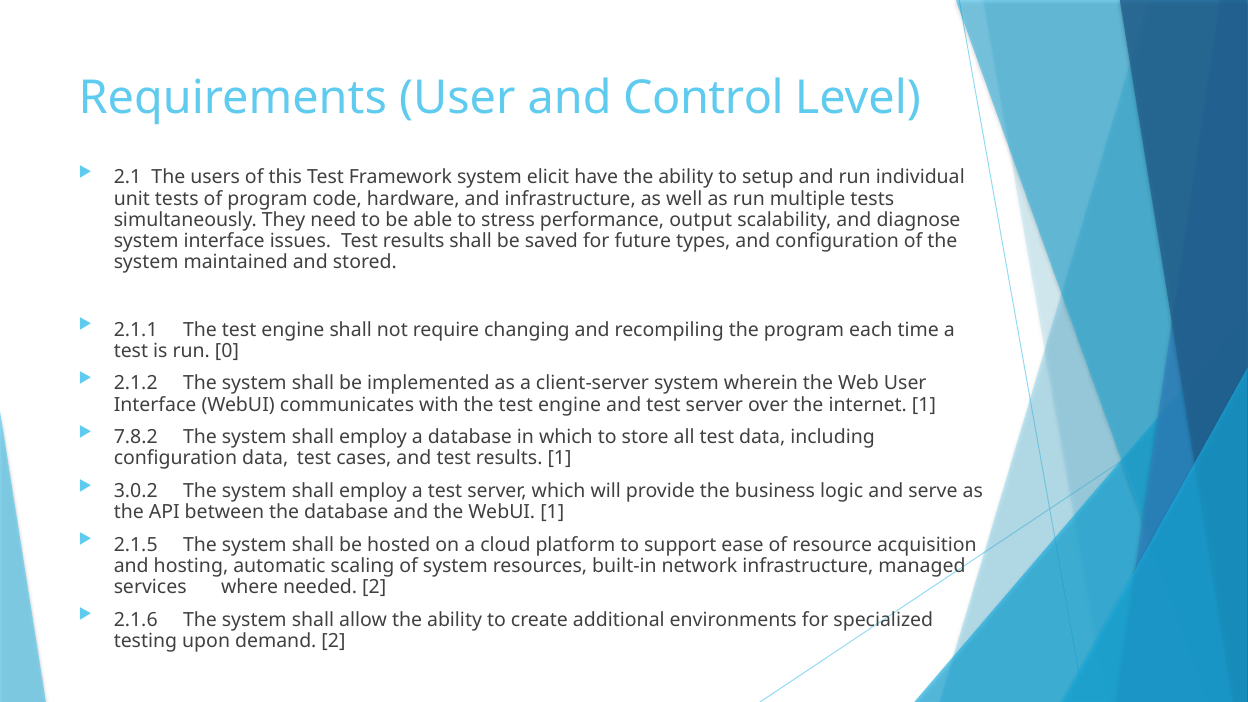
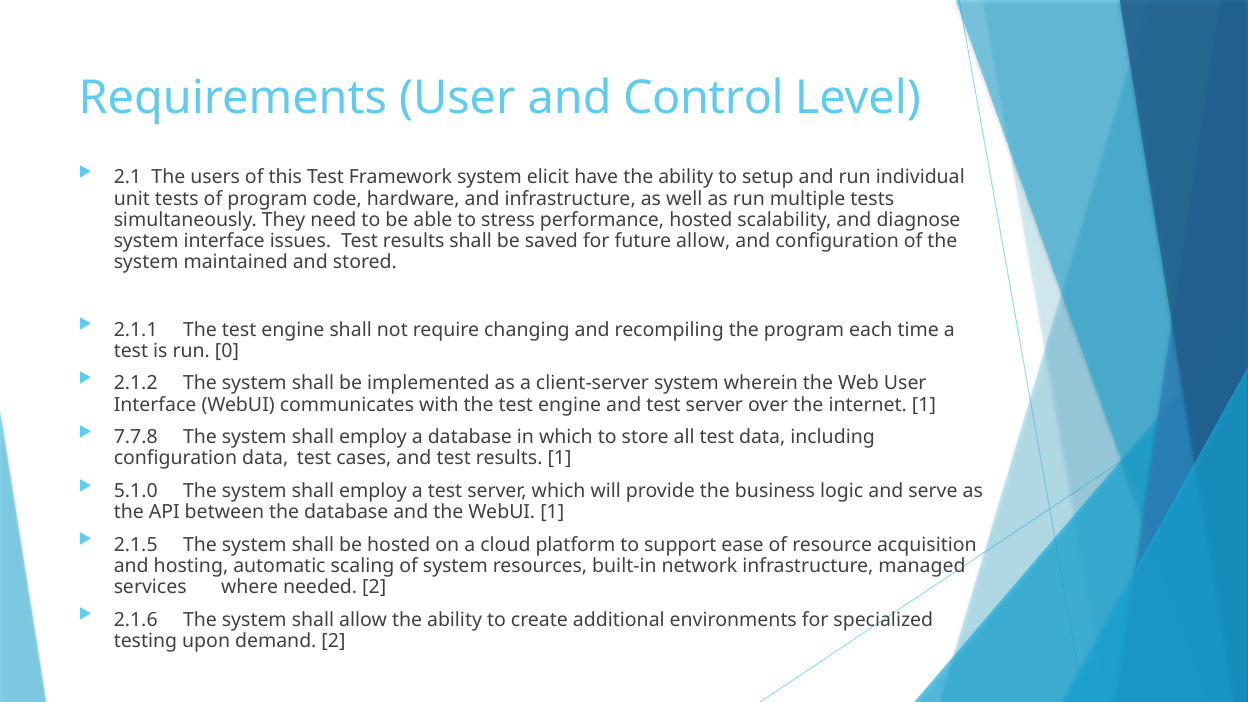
performance output: output -> hosted
future types: types -> allow
7.8.2: 7.8.2 -> 7.7.8
3.0.2: 3.0.2 -> 5.1.0
